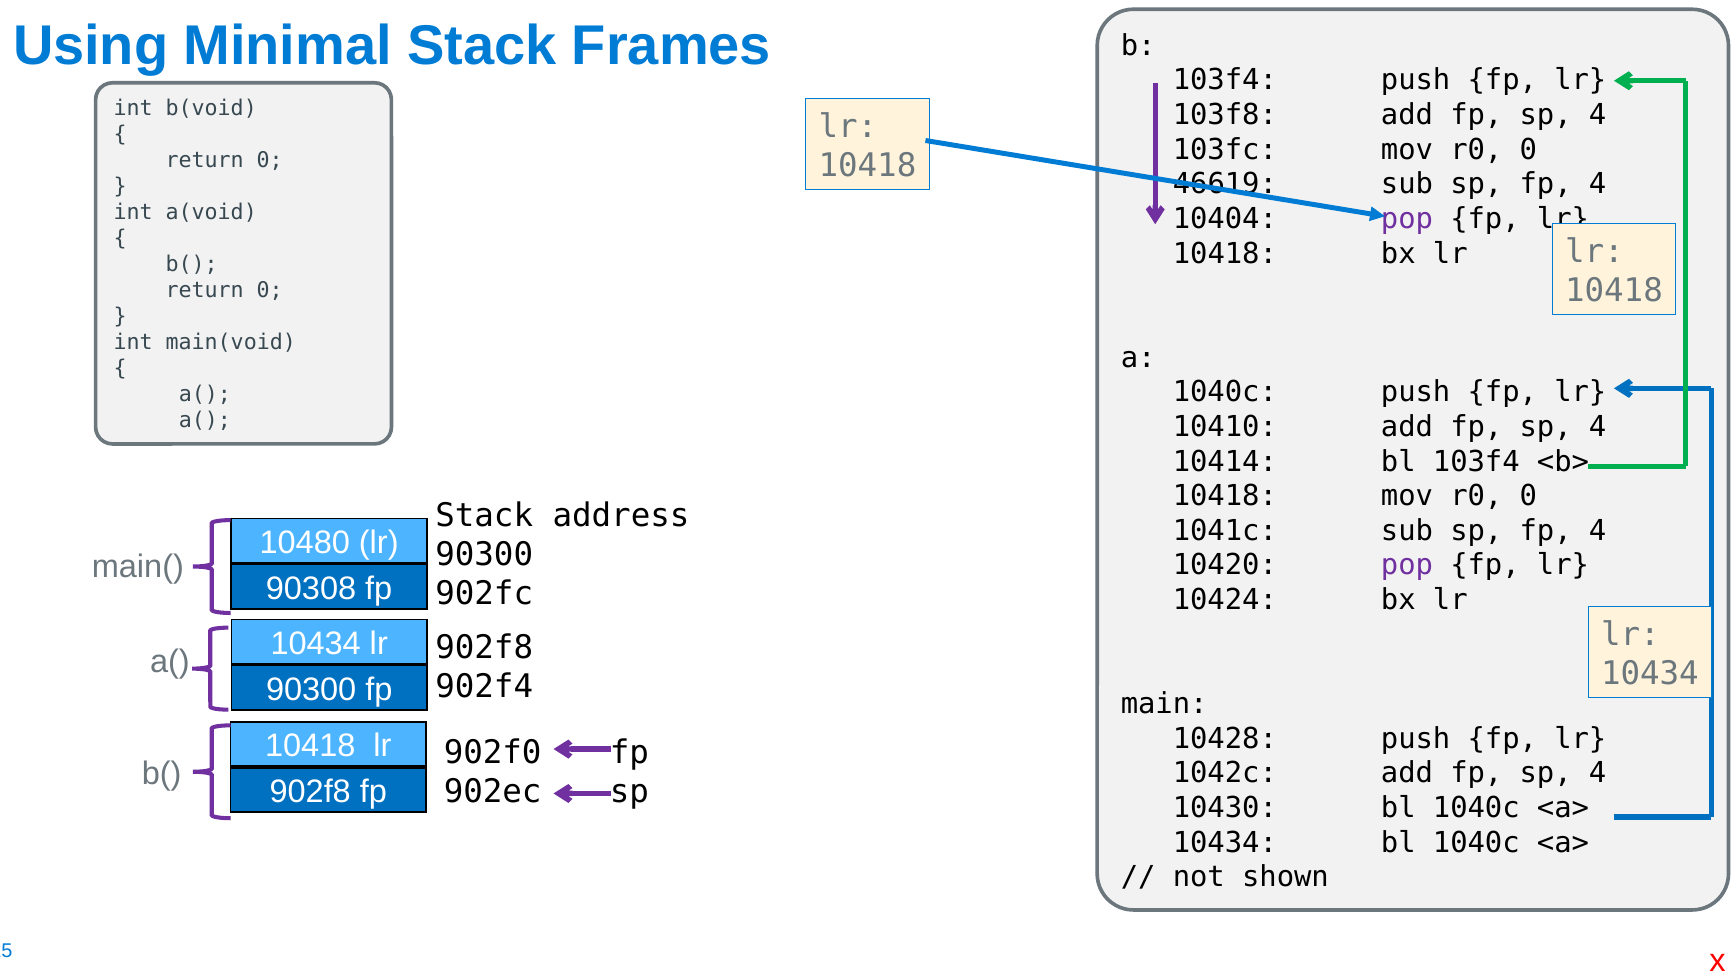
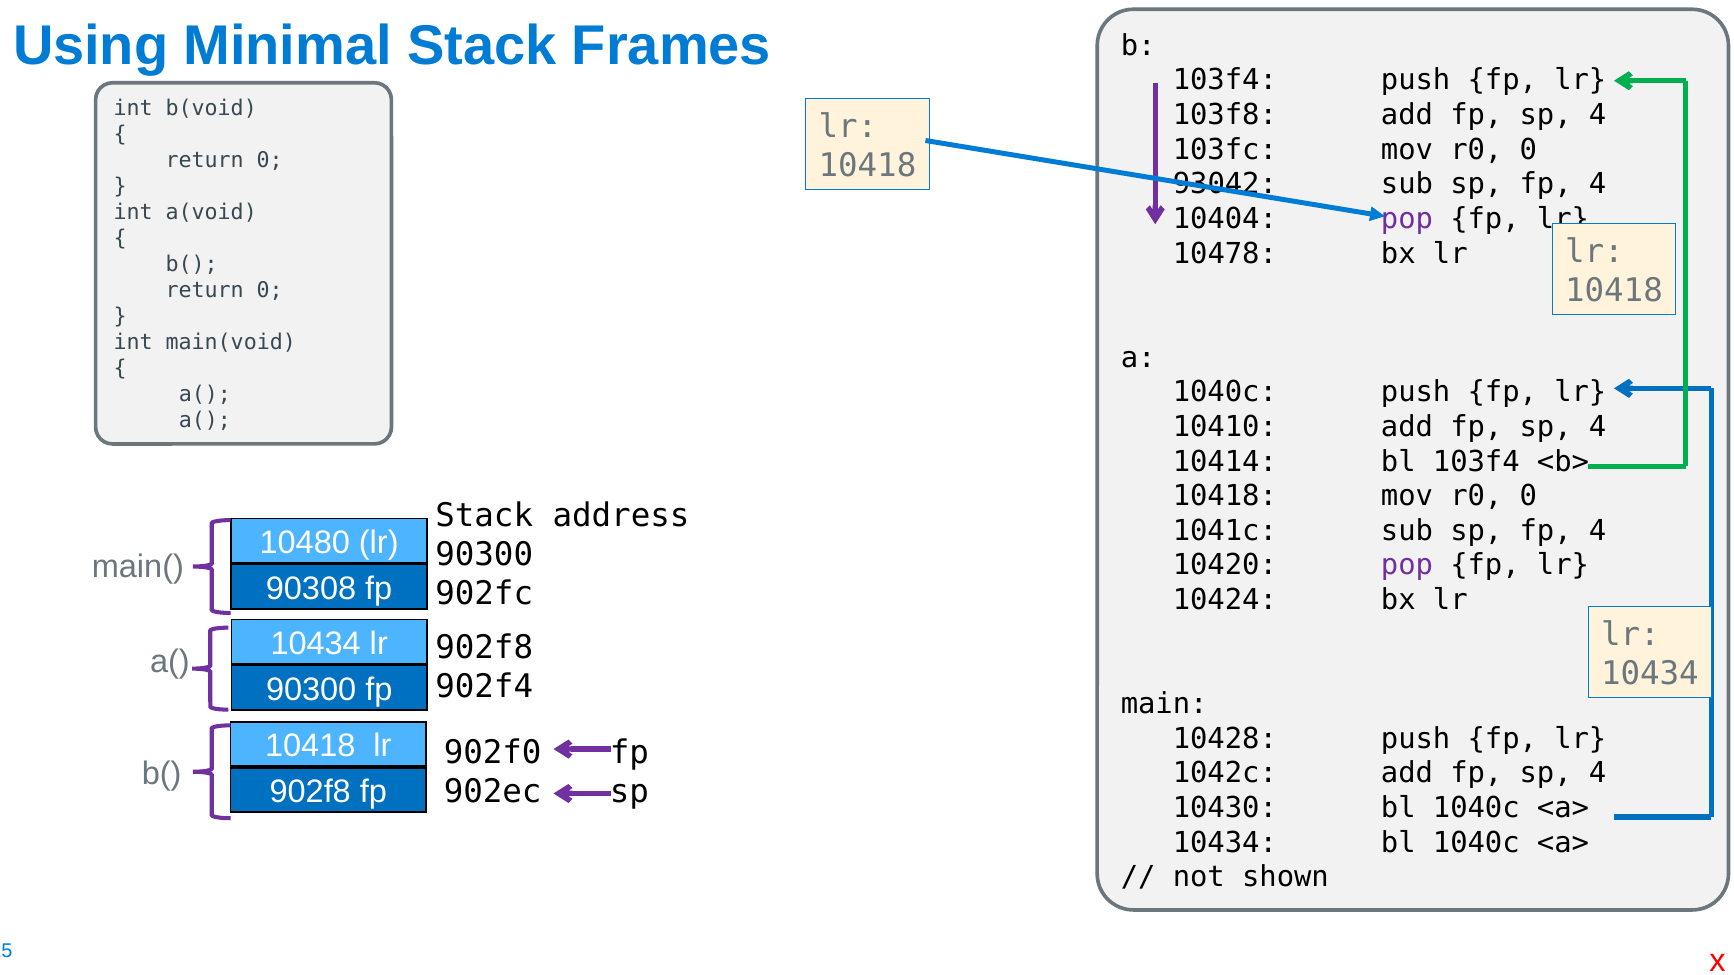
46619: 46619 -> 93042
10418 at (1225, 254): 10418 -> 10478
